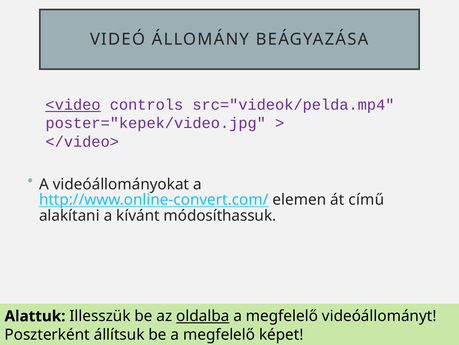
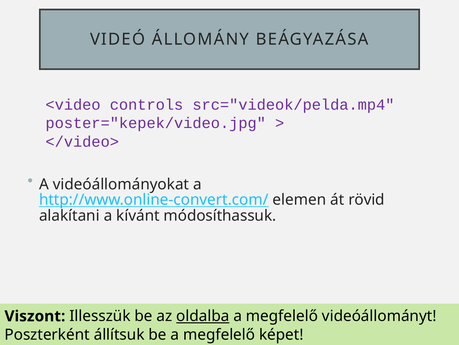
<video underline: present -> none
című: című -> rövid
Alattuk: Alattuk -> Viszont
